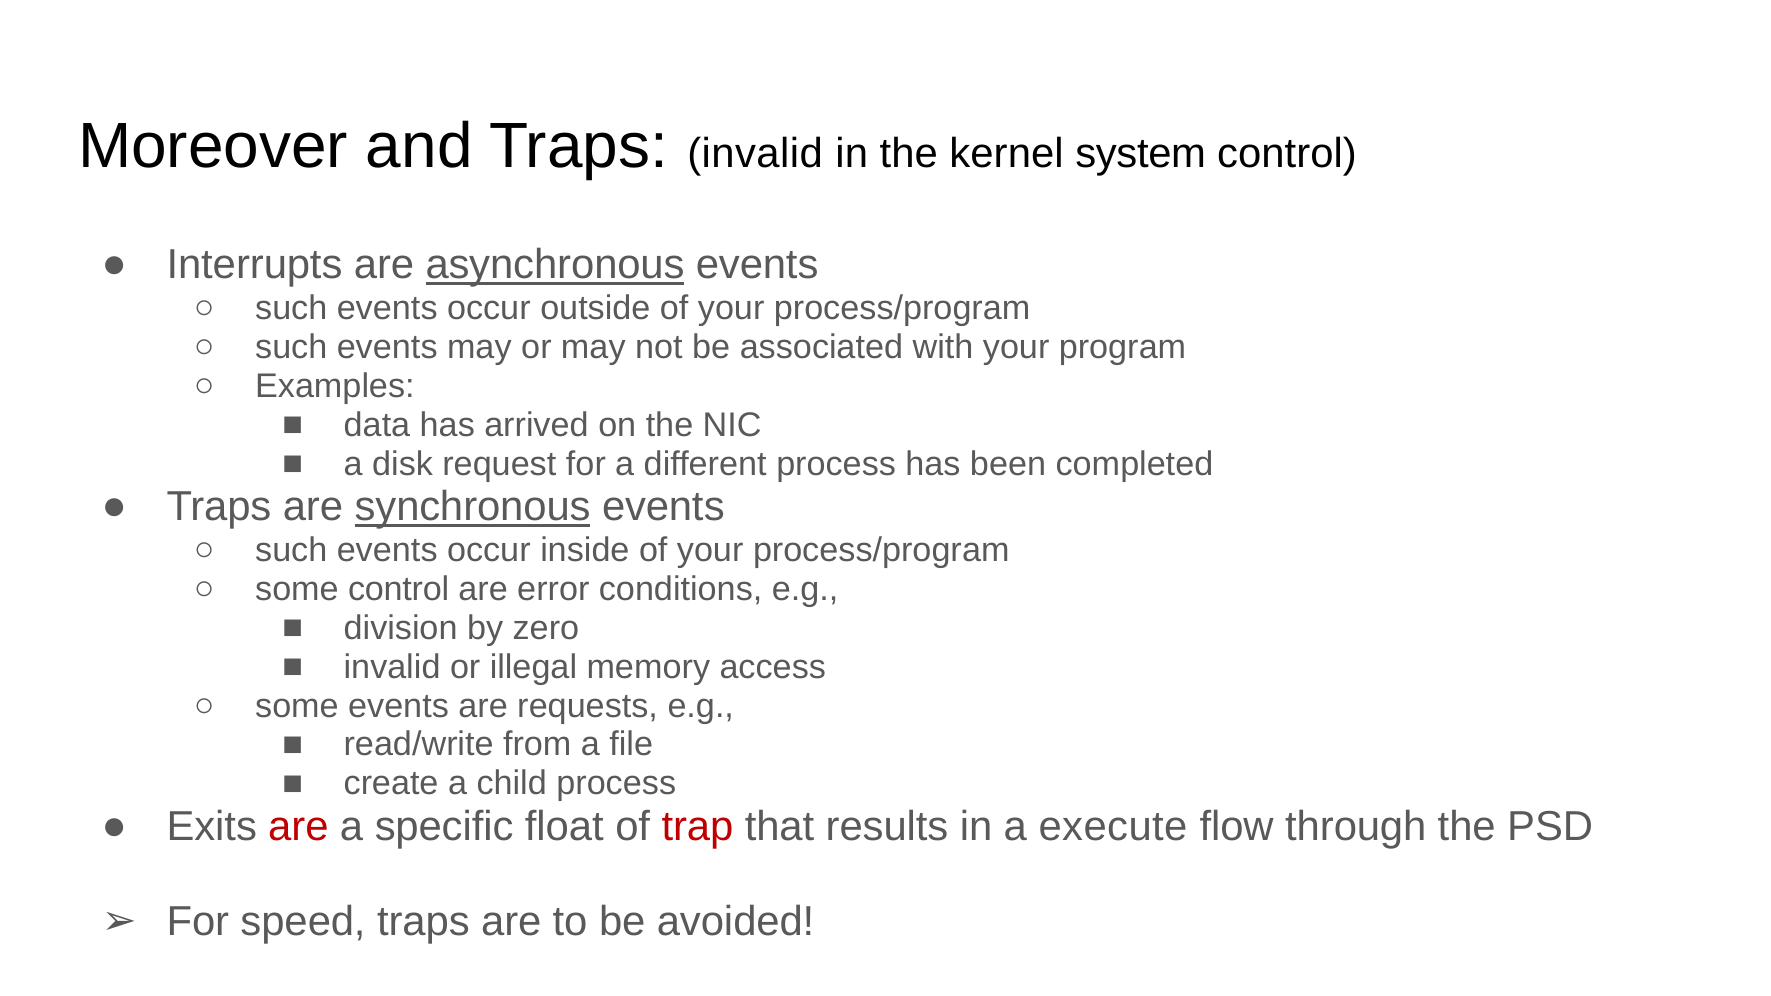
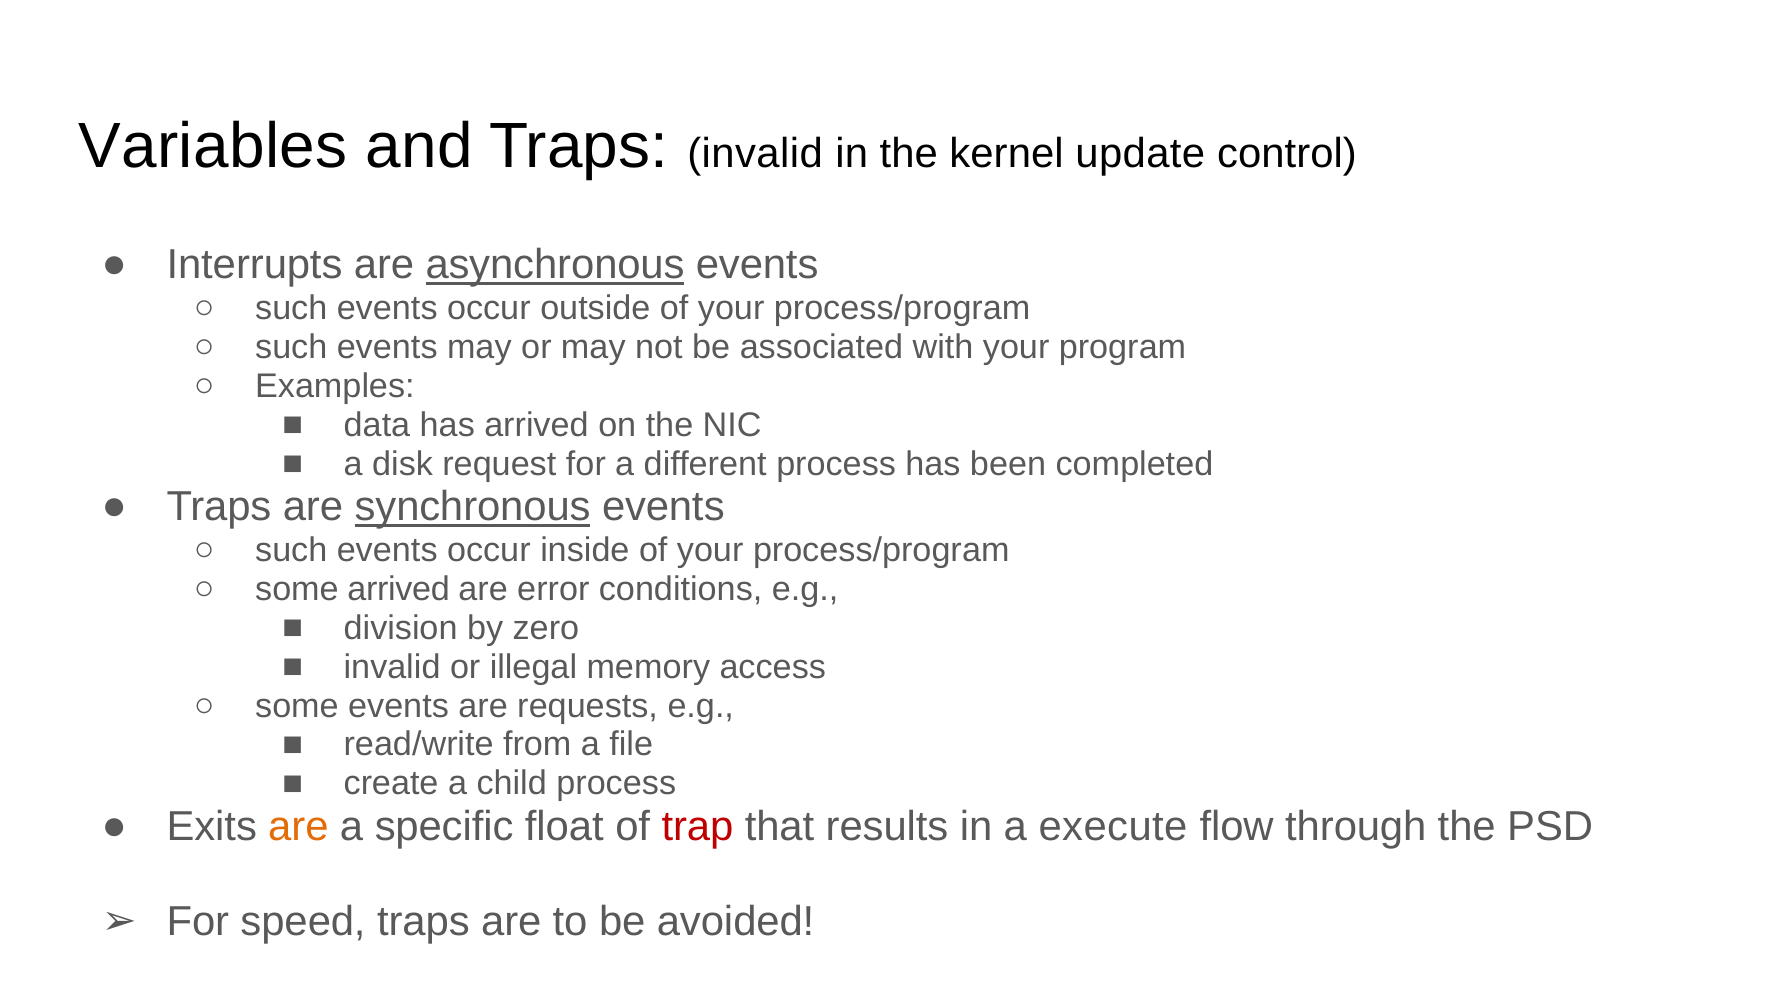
Moreover: Moreover -> Variables
system: system -> update
some control: control -> arrived
are at (298, 827) colour: red -> orange
